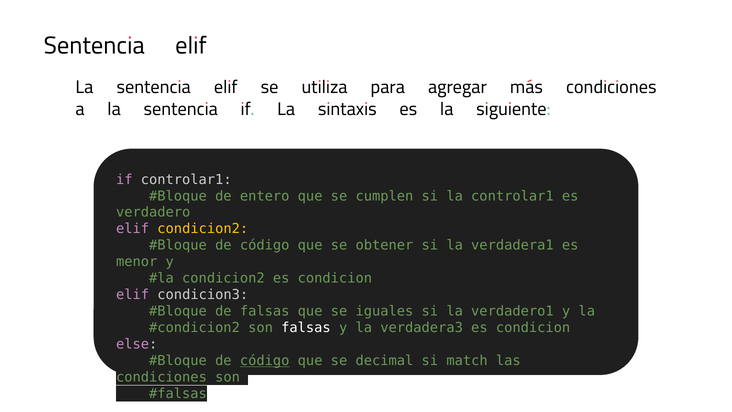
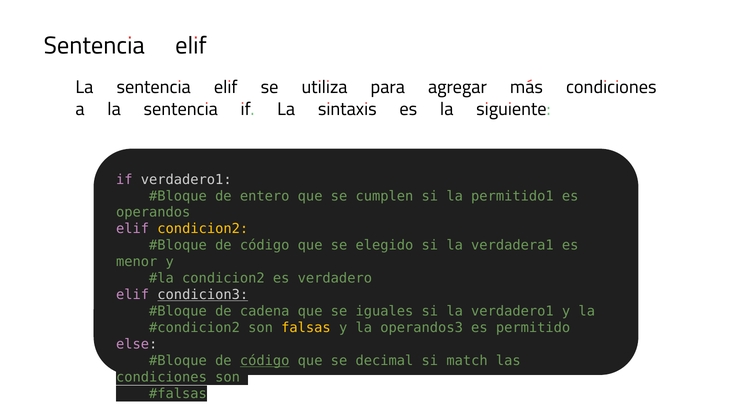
if controlar1: controlar1 -> verdadero1
la controlar1: controlar1 -> permitido1
verdadero: verdadero -> operandos
obtener: obtener -> elegido
condicion2 es condicion: condicion -> verdadero
condicion3 underline: none -> present
de falsas: falsas -> cadena
falsas at (306, 328) colour: white -> yellow
verdadera3: verdadera3 -> operandos3
condicion at (533, 328): condicion -> permitido
